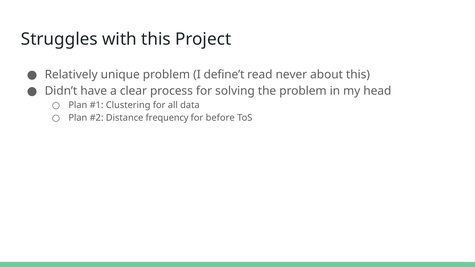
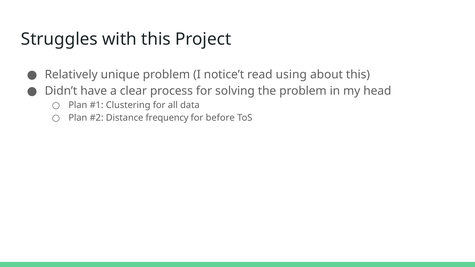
define’t: define’t -> notice’t
never: never -> using
